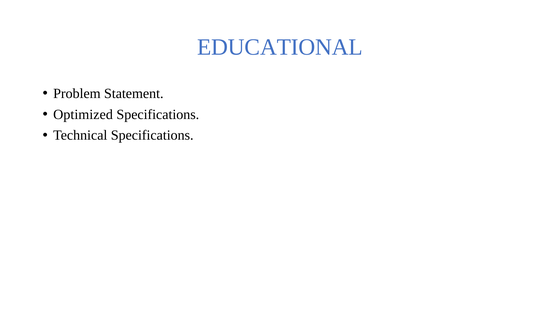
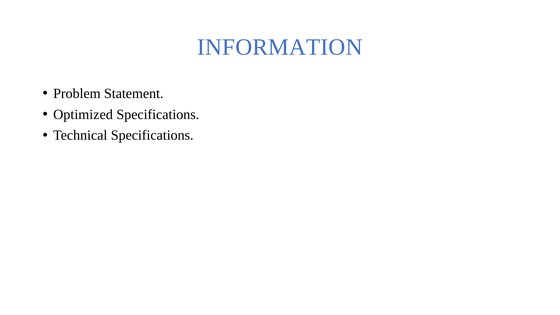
EDUCATIONAL: EDUCATIONAL -> INFORMATION
